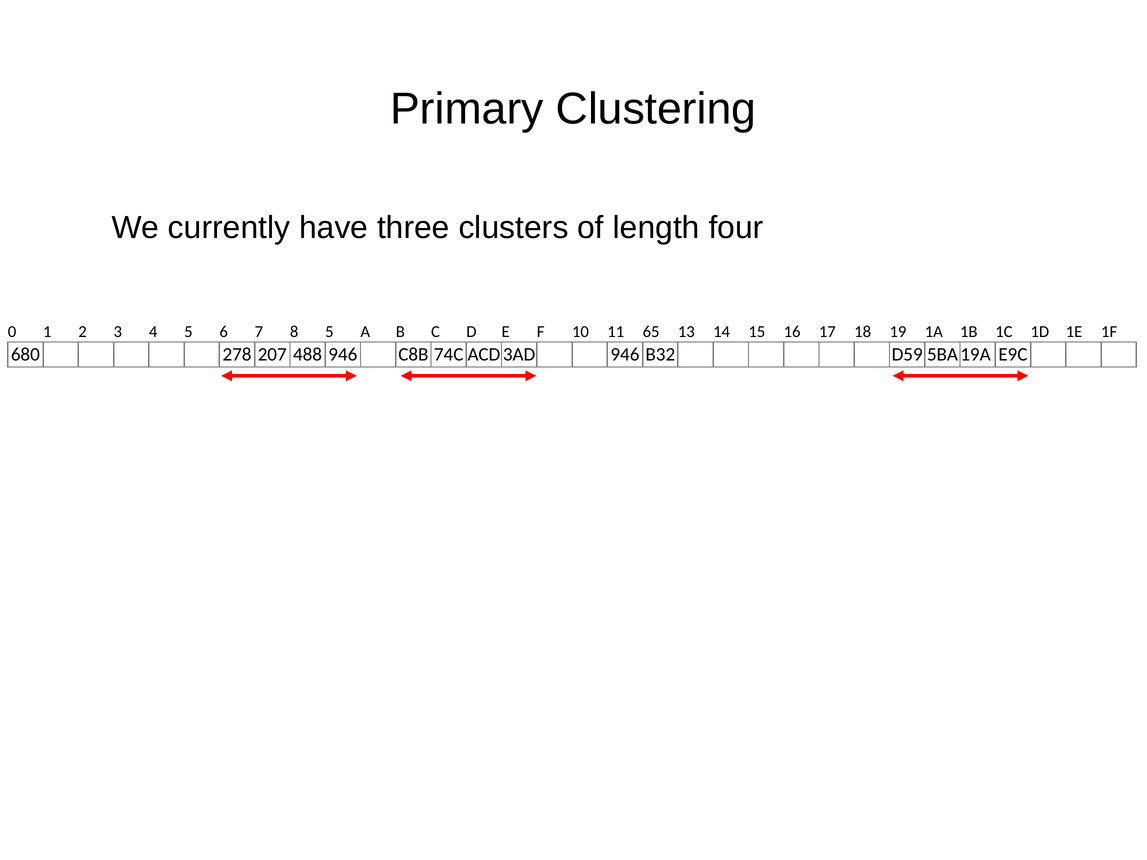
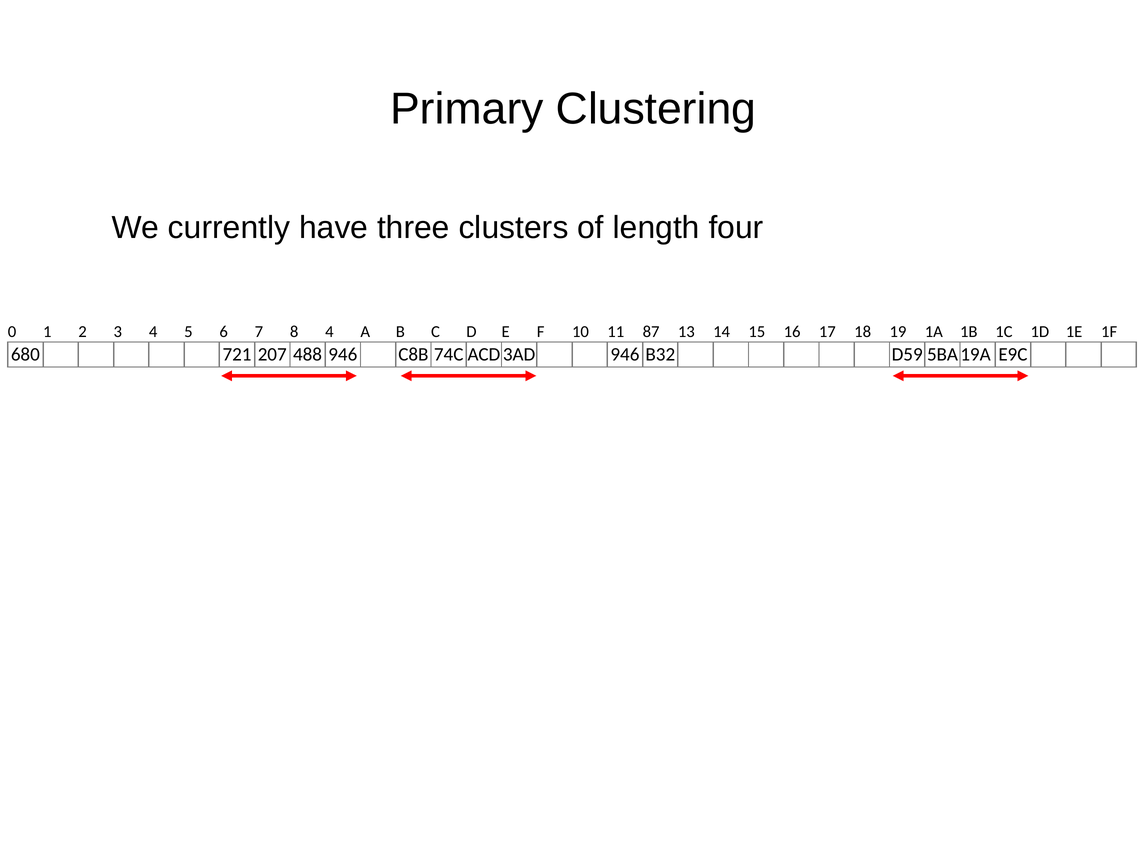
8 5: 5 -> 4
65: 65 -> 87
278: 278 -> 721
